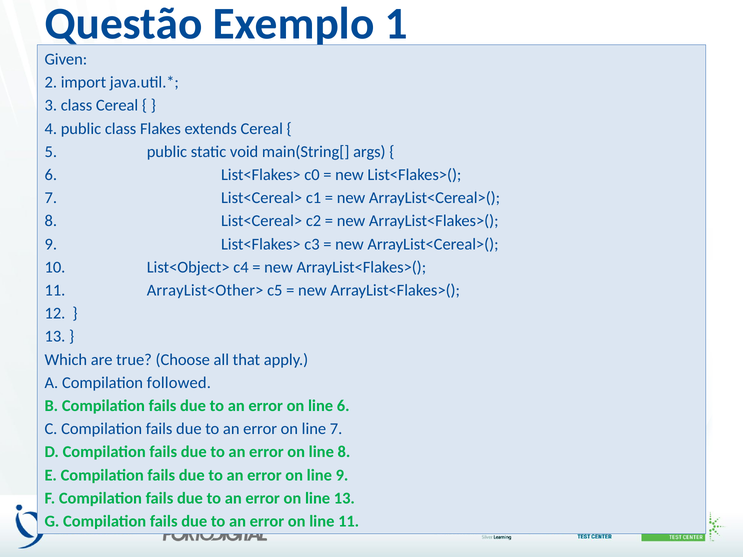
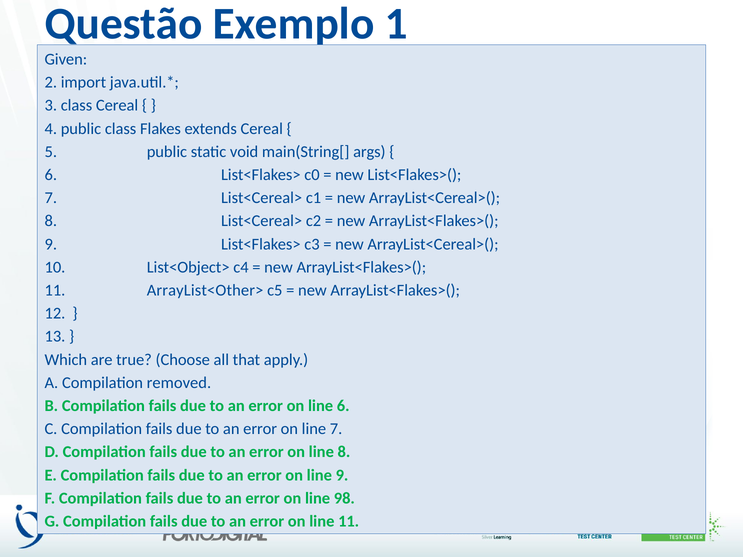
followed: followed -> removed
line 13: 13 -> 98
